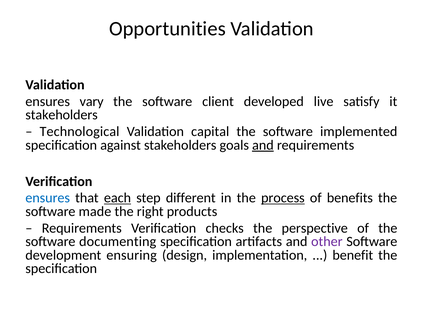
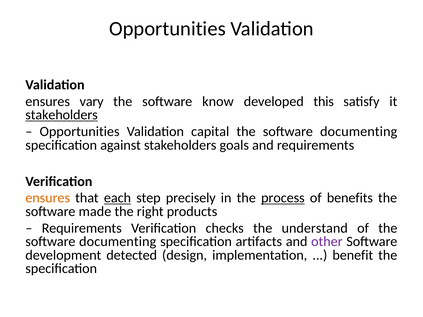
client: client -> know
live: live -> this
stakeholders at (62, 115) underline: none -> present
Technological at (80, 132): Technological -> Opportunities
implemented at (359, 132): implemented -> documenting
and at (263, 145) underline: present -> none
ensures at (48, 198) colour: blue -> orange
different: different -> precisely
perspective: perspective -> understand
ensuring: ensuring -> detected
